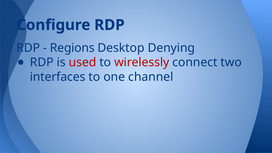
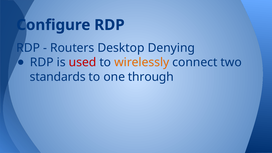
Regions: Regions -> Routers
wirelessly colour: red -> orange
interfaces: interfaces -> standards
channel: channel -> through
